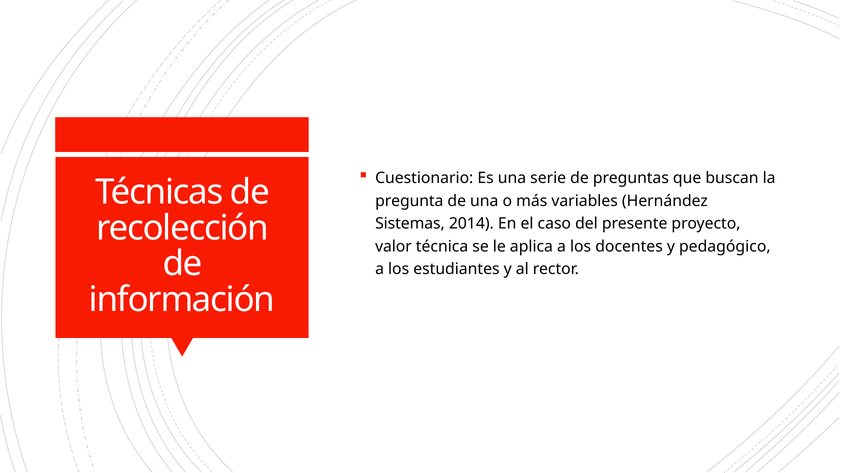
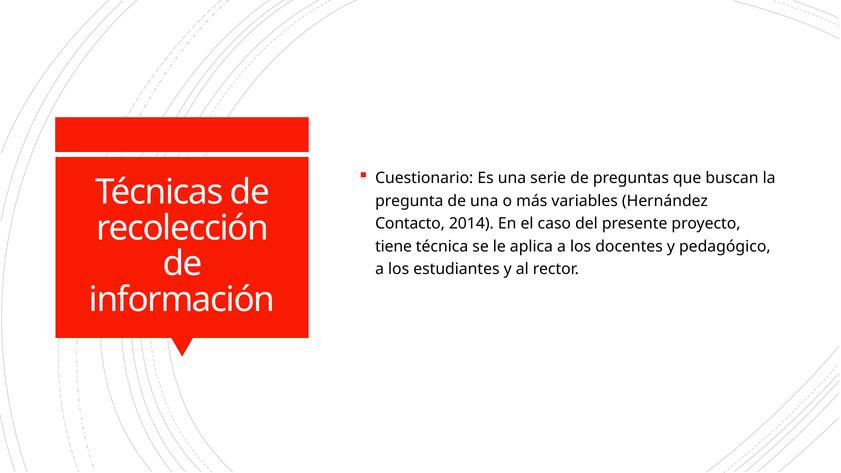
Sistemas: Sistemas -> Contacto
valor: valor -> tiene
